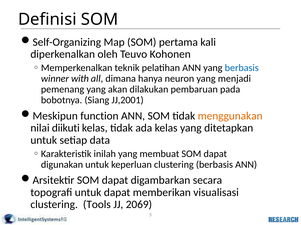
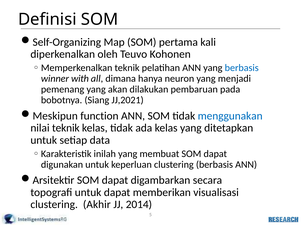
JJ,2001: JJ,2001 -> JJ,2021
menggunakan colour: orange -> blue
nilai diikuti: diikuti -> teknik
Tools: Tools -> Akhir
2069: 2069 -> 2014
